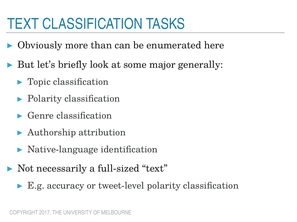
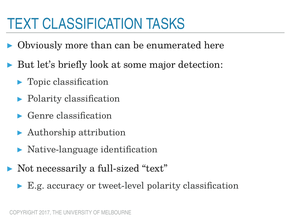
generally: generally -> detection
